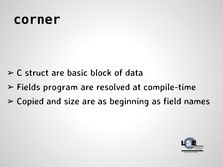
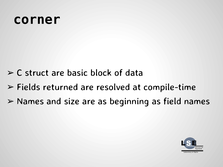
program: program -> returned
Copied at (30, 102): Copied -> Names
